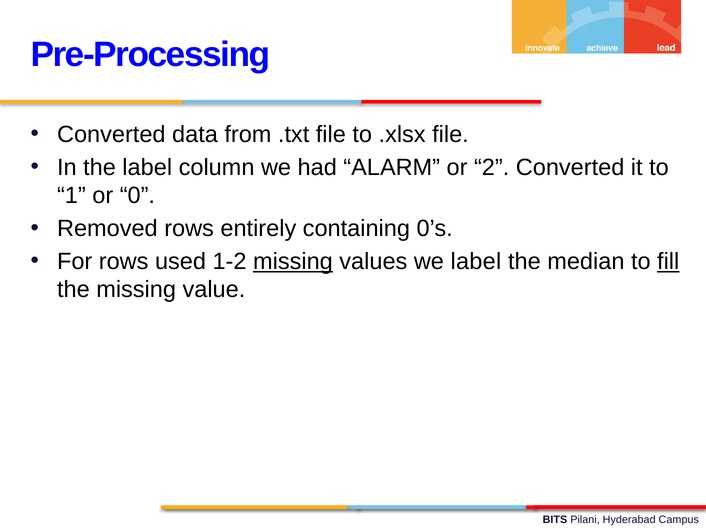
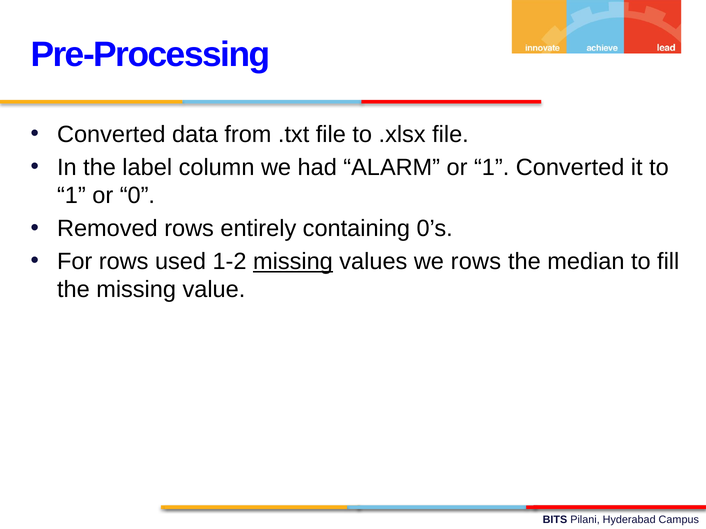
or 2: 2 -> 1
we label: label -> rows
fill underline: present -> none
